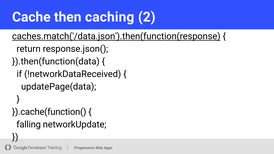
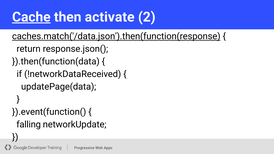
Cache underline: none -> present
caching: caching -> activate
}).cache(function(: }).cache(function( -> }).event(function(
